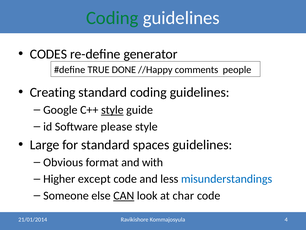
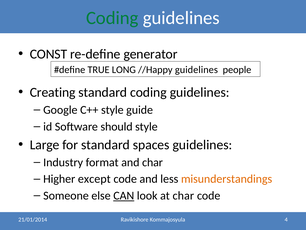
CODES: CODES -> CONST
DONE: DONE -> LONG
//Happy comments: comments -> guidelines
style at (112, 110) underline: present -> none
please: please -> should
Obvious: Obvious -> Industry
and with: with -> char
misunderstandings colour: blue -> orange
